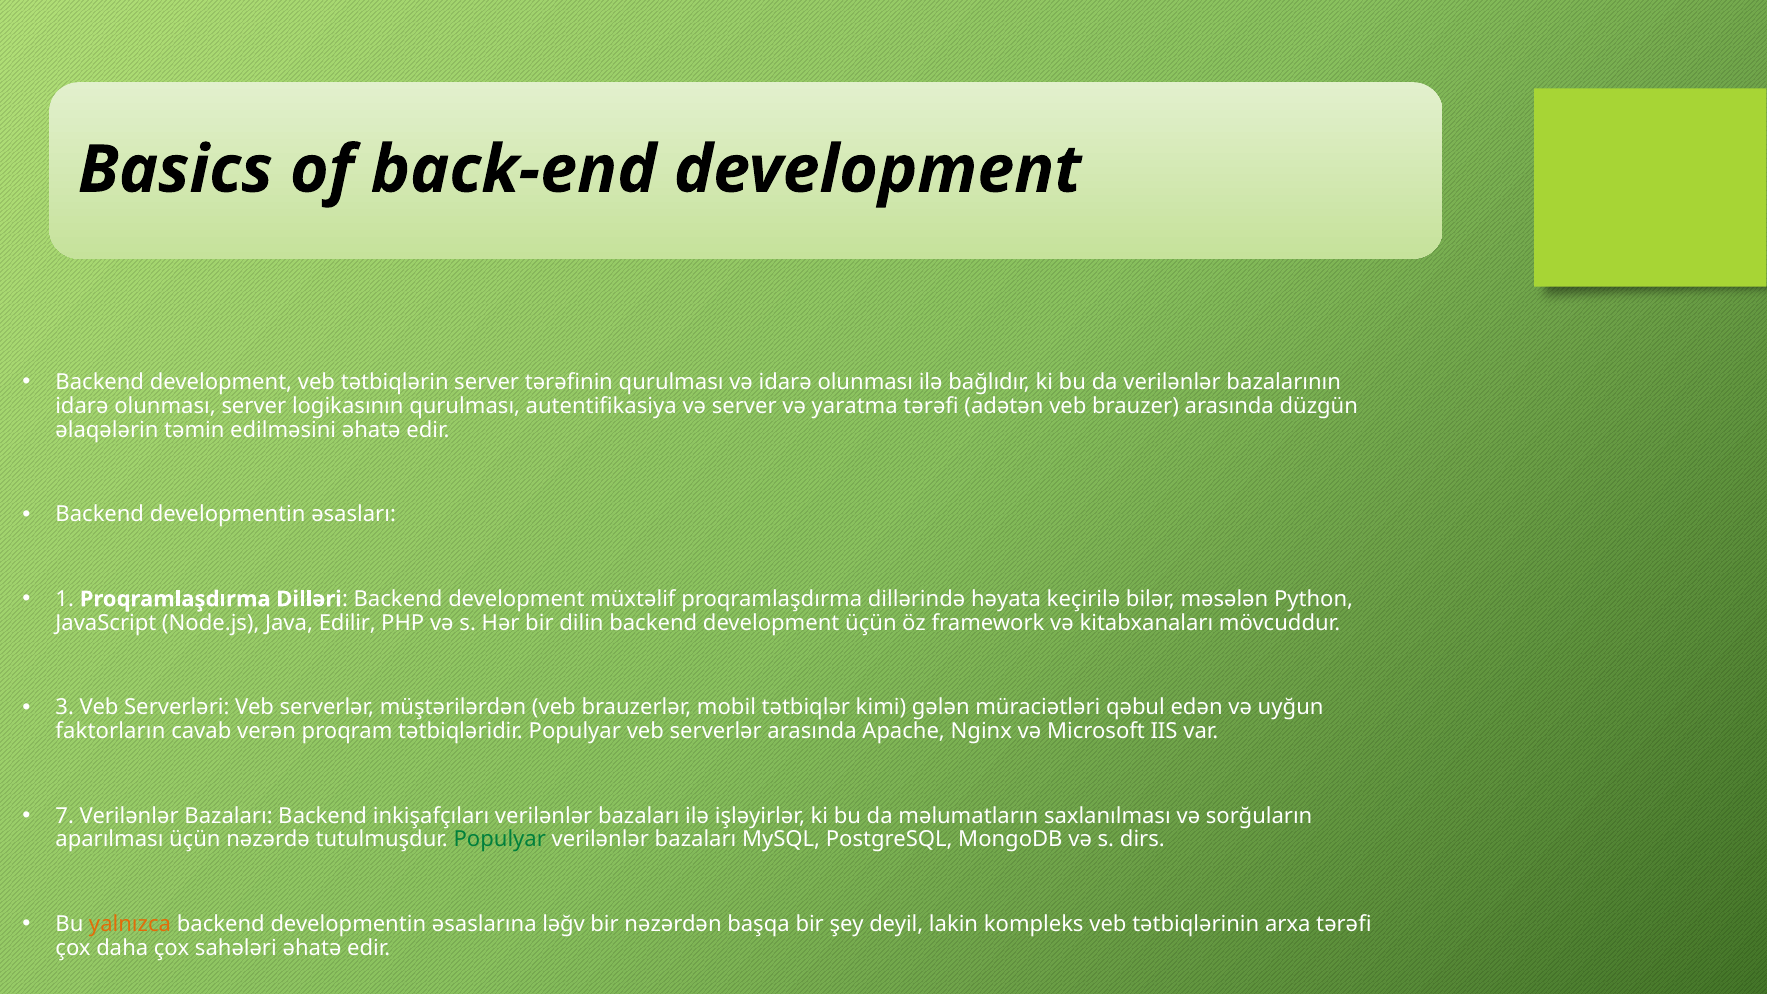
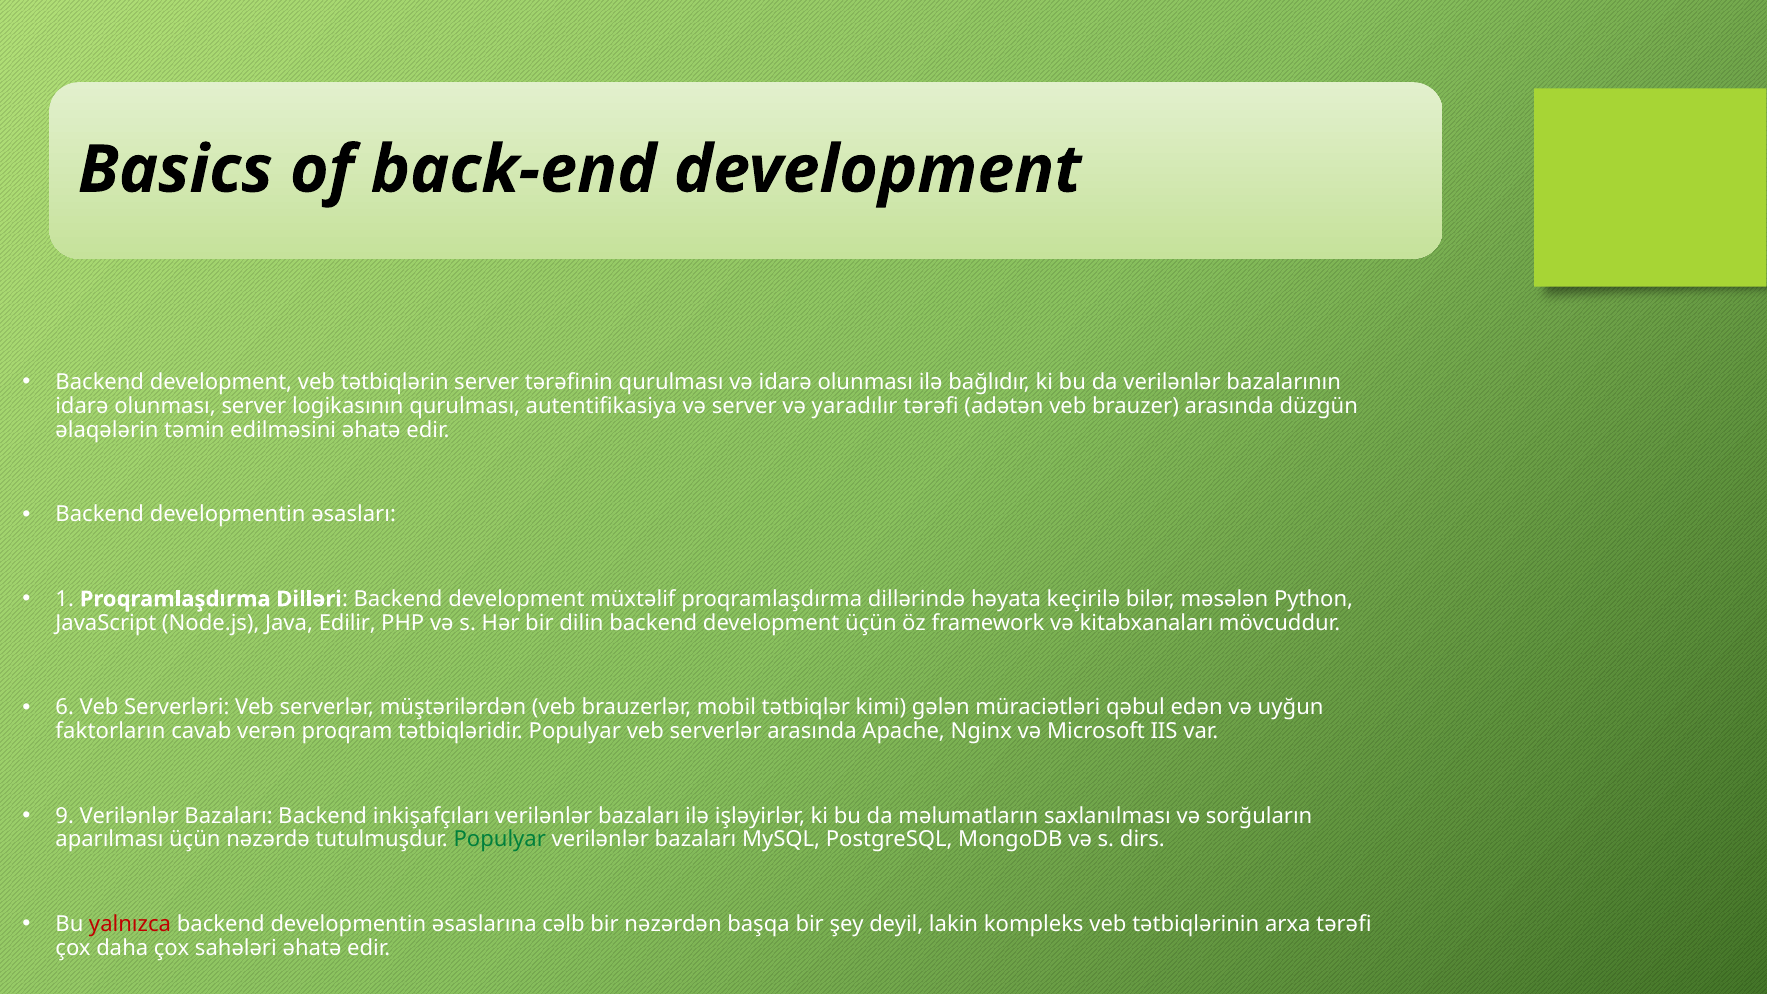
yaratma: yaratma -> yaradılır
3: 3 -> 6
7: 7 -> 9
yalnızca colour: orange -> red
ləğv: ləğv -> cəlb
